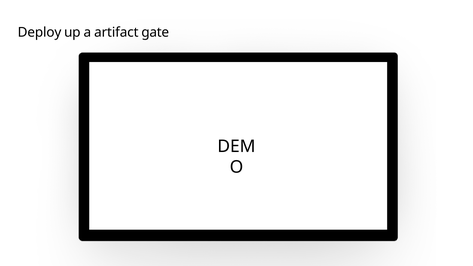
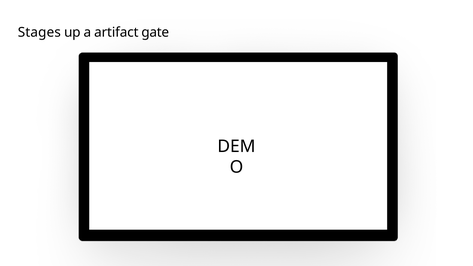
Deploy: Deploy -> Stages
